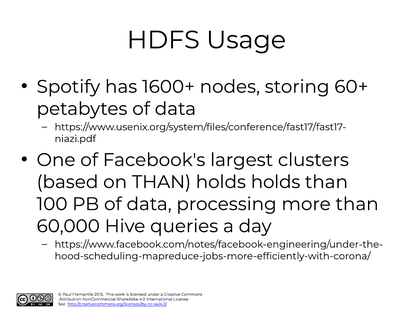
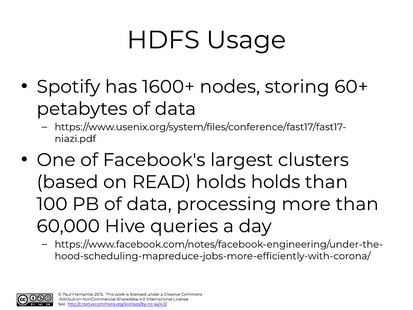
on THAN: THAN -> READ
